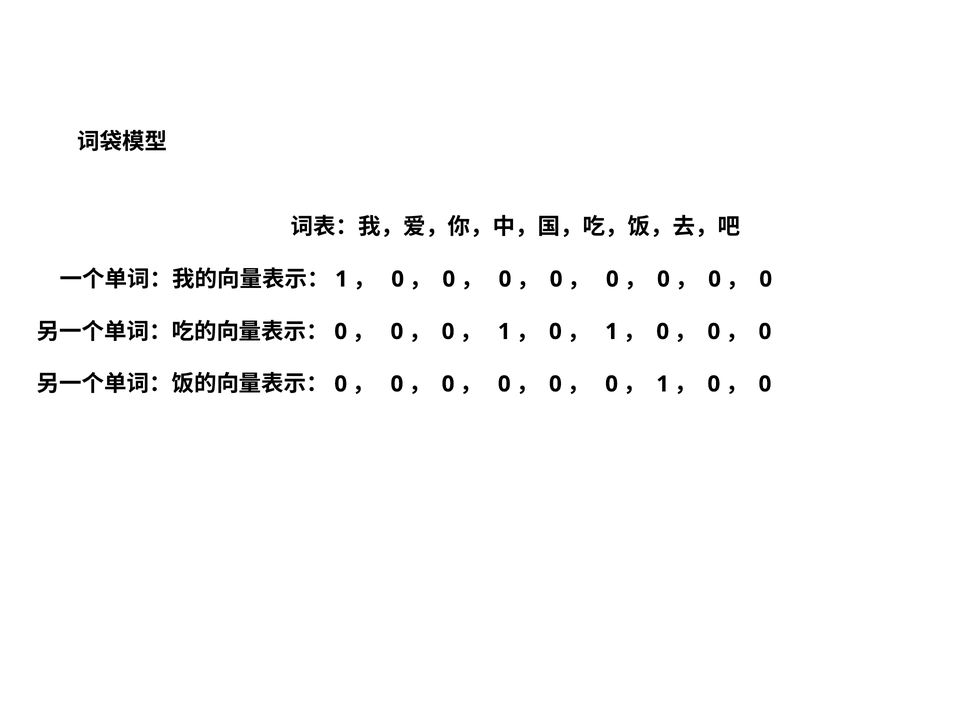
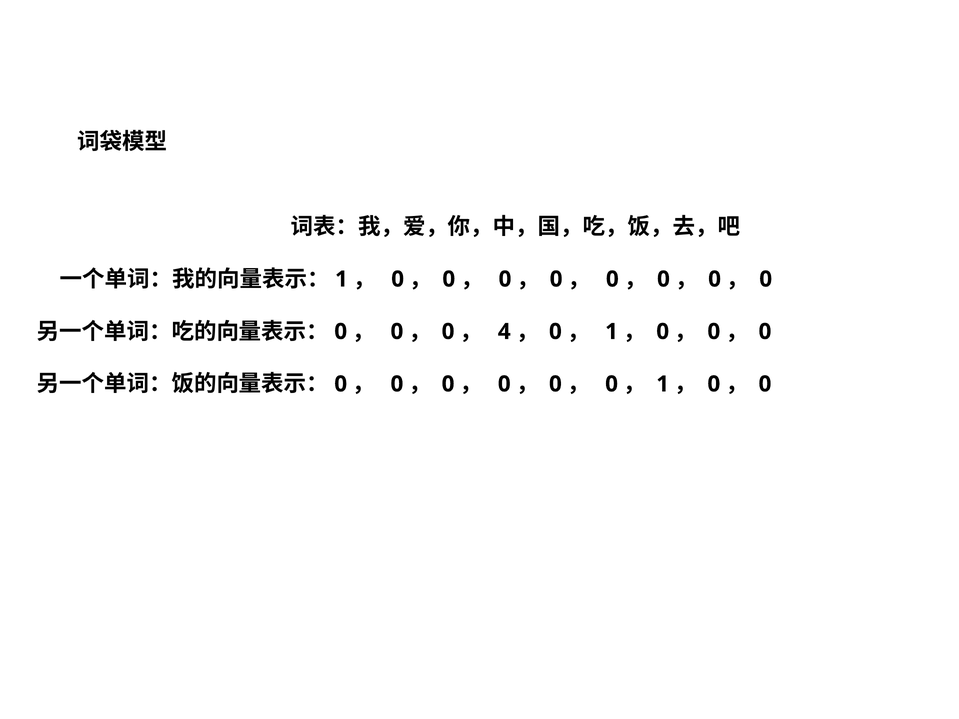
1 at (504, 332): 1 -> 4
